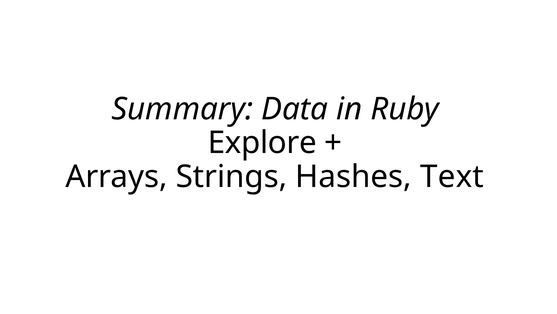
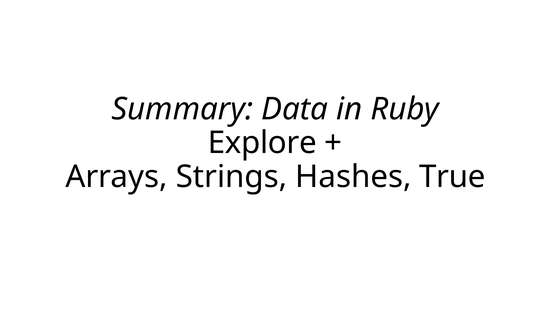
Text: Text -> True
